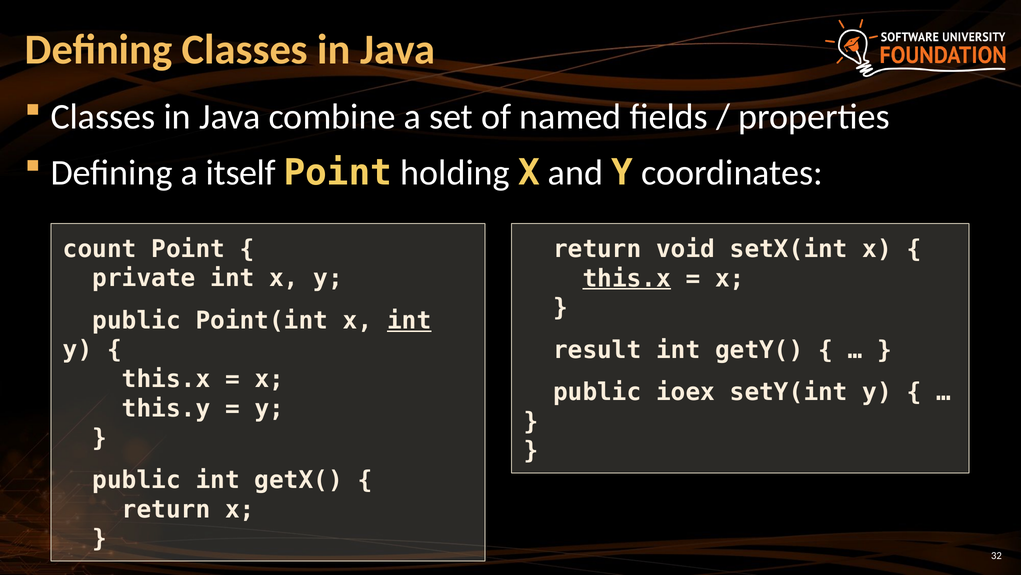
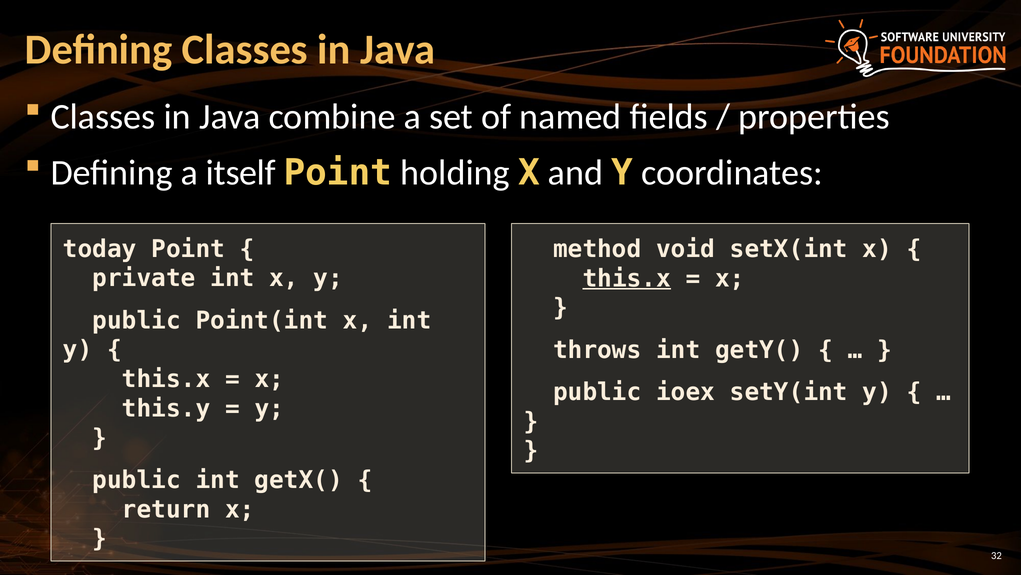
count: count -> today
return at (597, 249): return -> method
int at (409, 320) underline: present -> none
result: result -> throws
